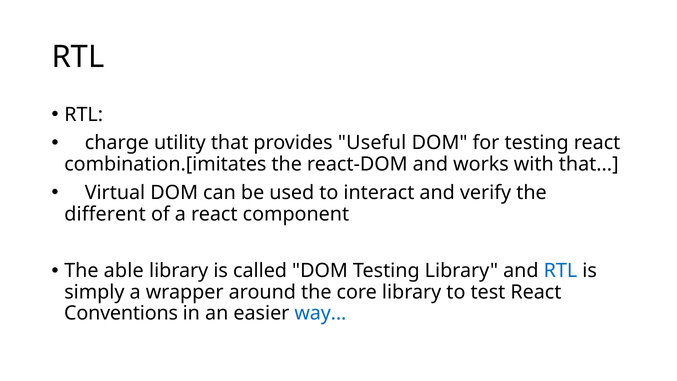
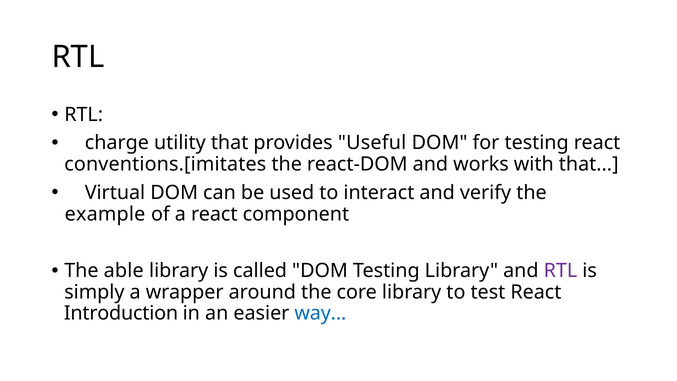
combination.[imitates: combination.[imitates -> conventions.[imitates
different: different -> example
RTL at (560, 271) colour: blue -> purple
Conventions: Conventions -> Introduction
